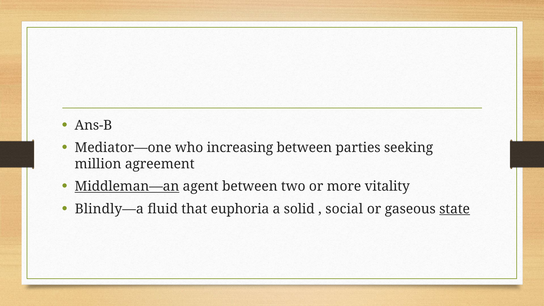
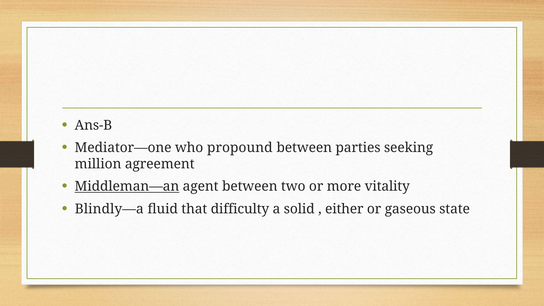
increasing: increasing -> propound
euphoria: euphoria -> difficulty
social: social -> either
state underline: present -> none
